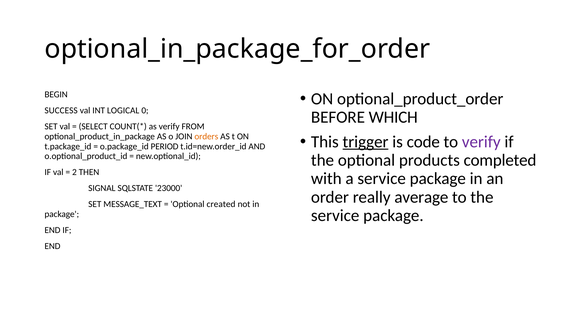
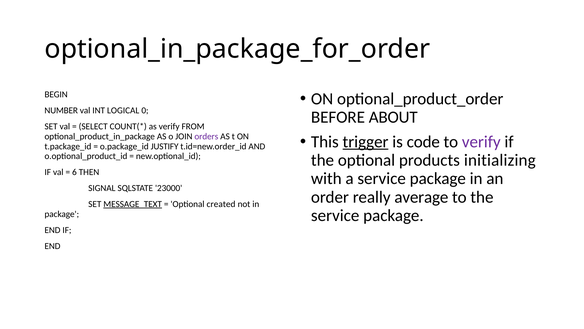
SUCCESS: SUCCESS -> NUMBER
WHICH: WHICH -> ABOUT
orders colour: orange -> purple
PERIOD: PERIOD -> JUSTIFY
completed: completed -> initializing
2: 2 -> 6
MESSAGE_TEXT underline: none -> present
